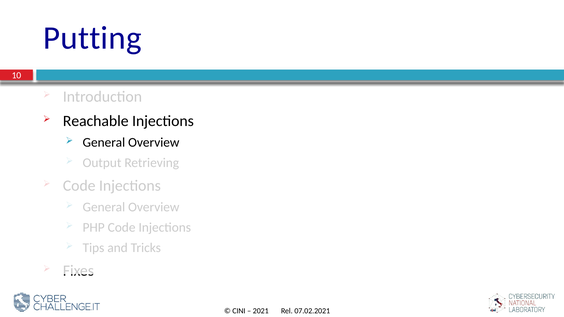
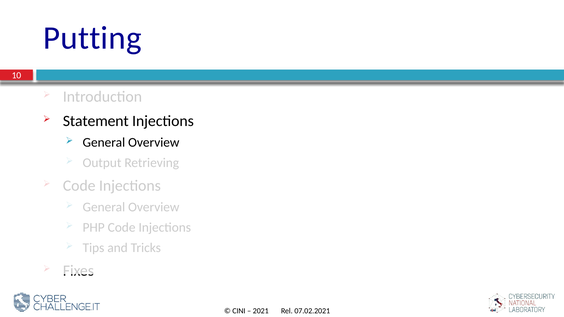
Reachable: Reachable -> Statement
